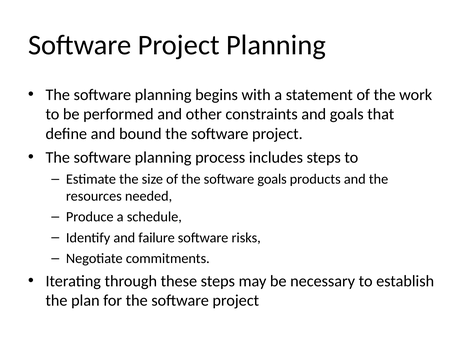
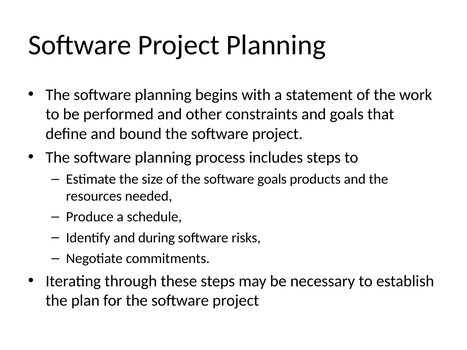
failure: failure -> during
